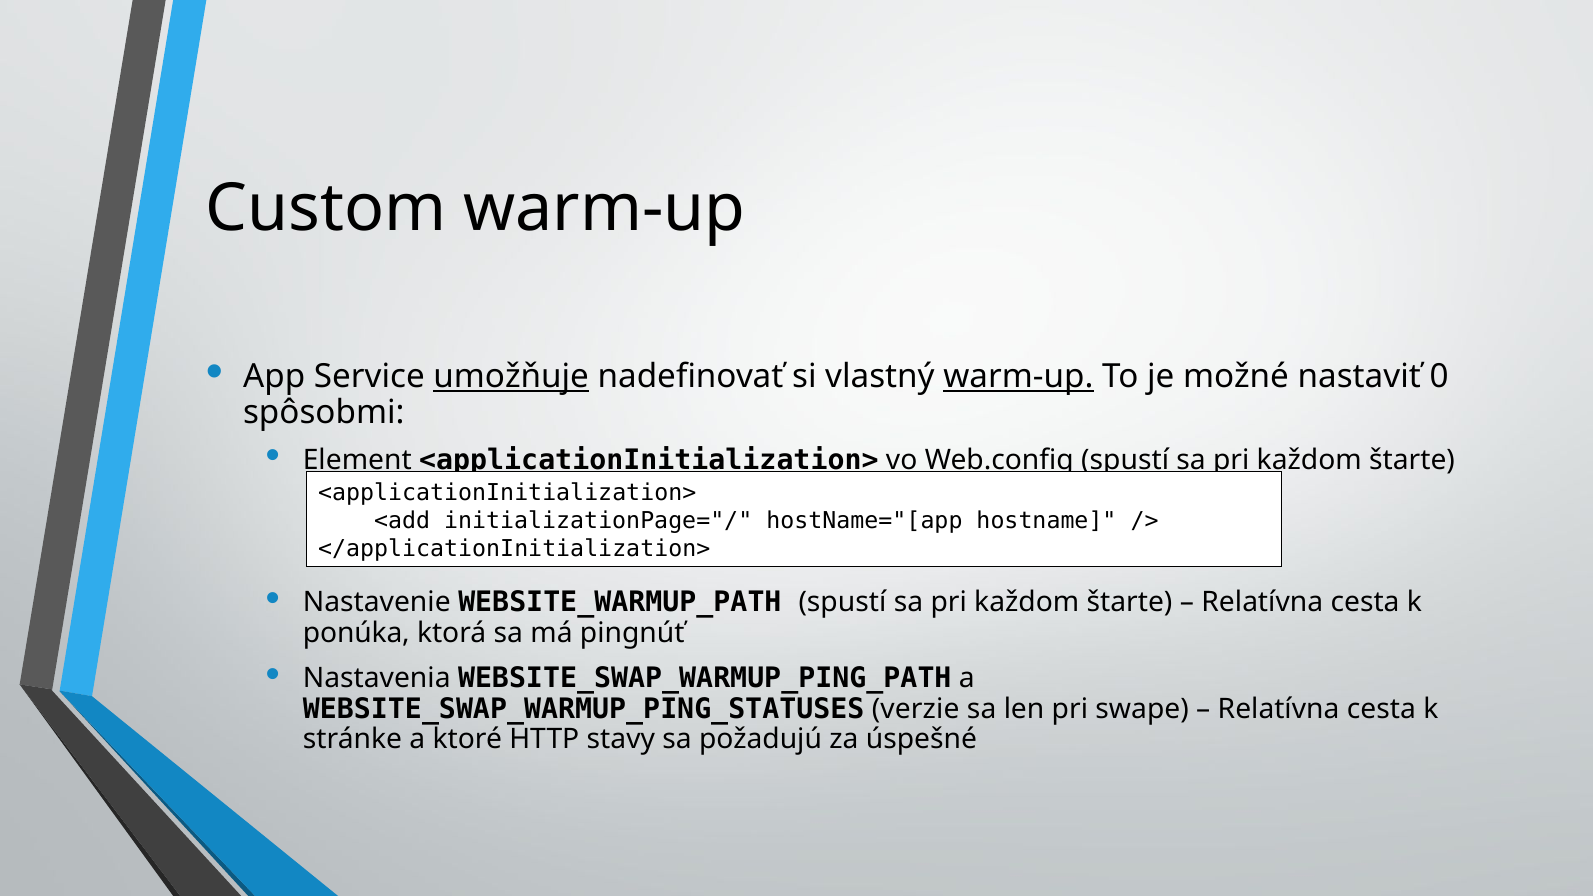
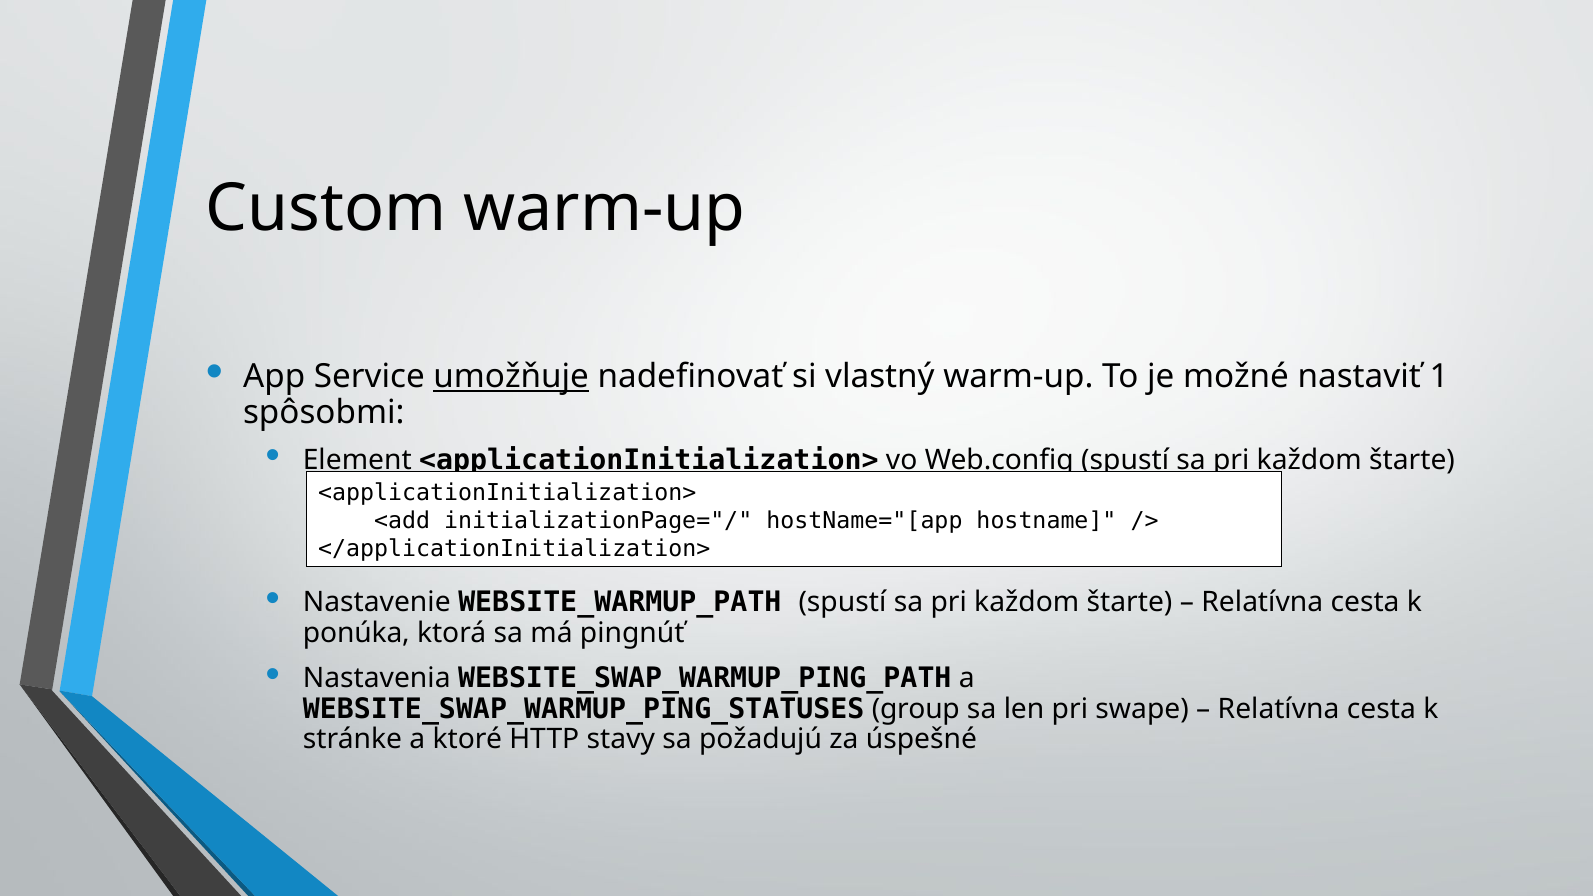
warm-up at (1018, 377) underline: present -> none
0: 0 -> 1
verzie: verzie -> group
